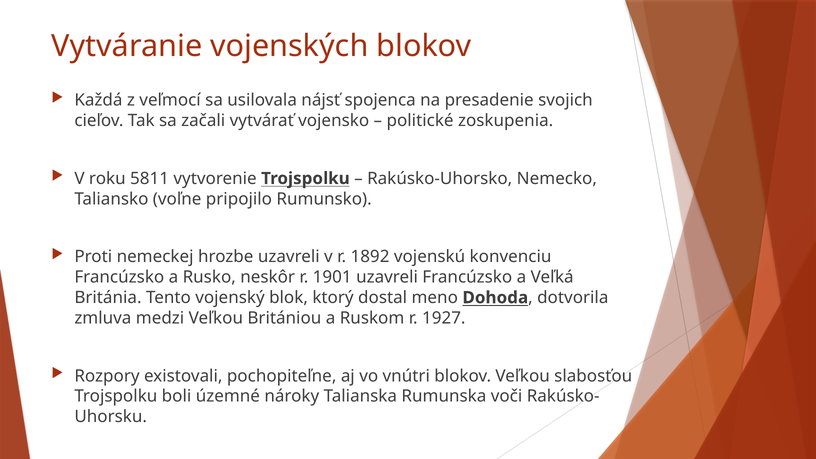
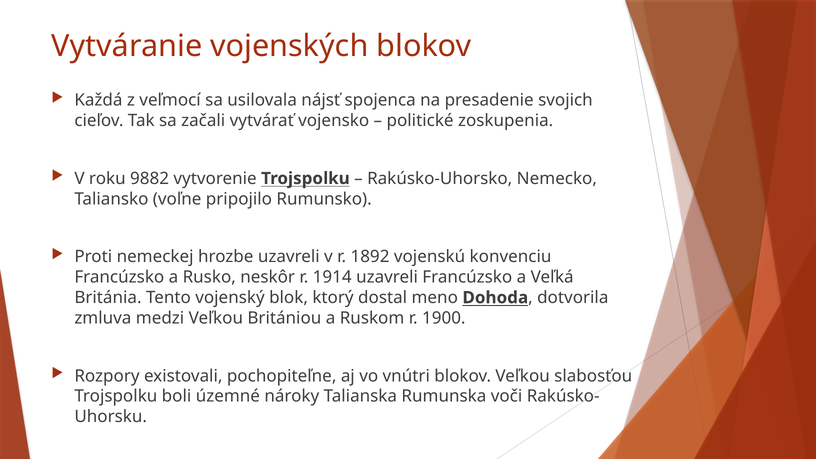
5811: 5811 -> 9882
1901: 1901 -> 1914
1927: 1927 -> 1900
